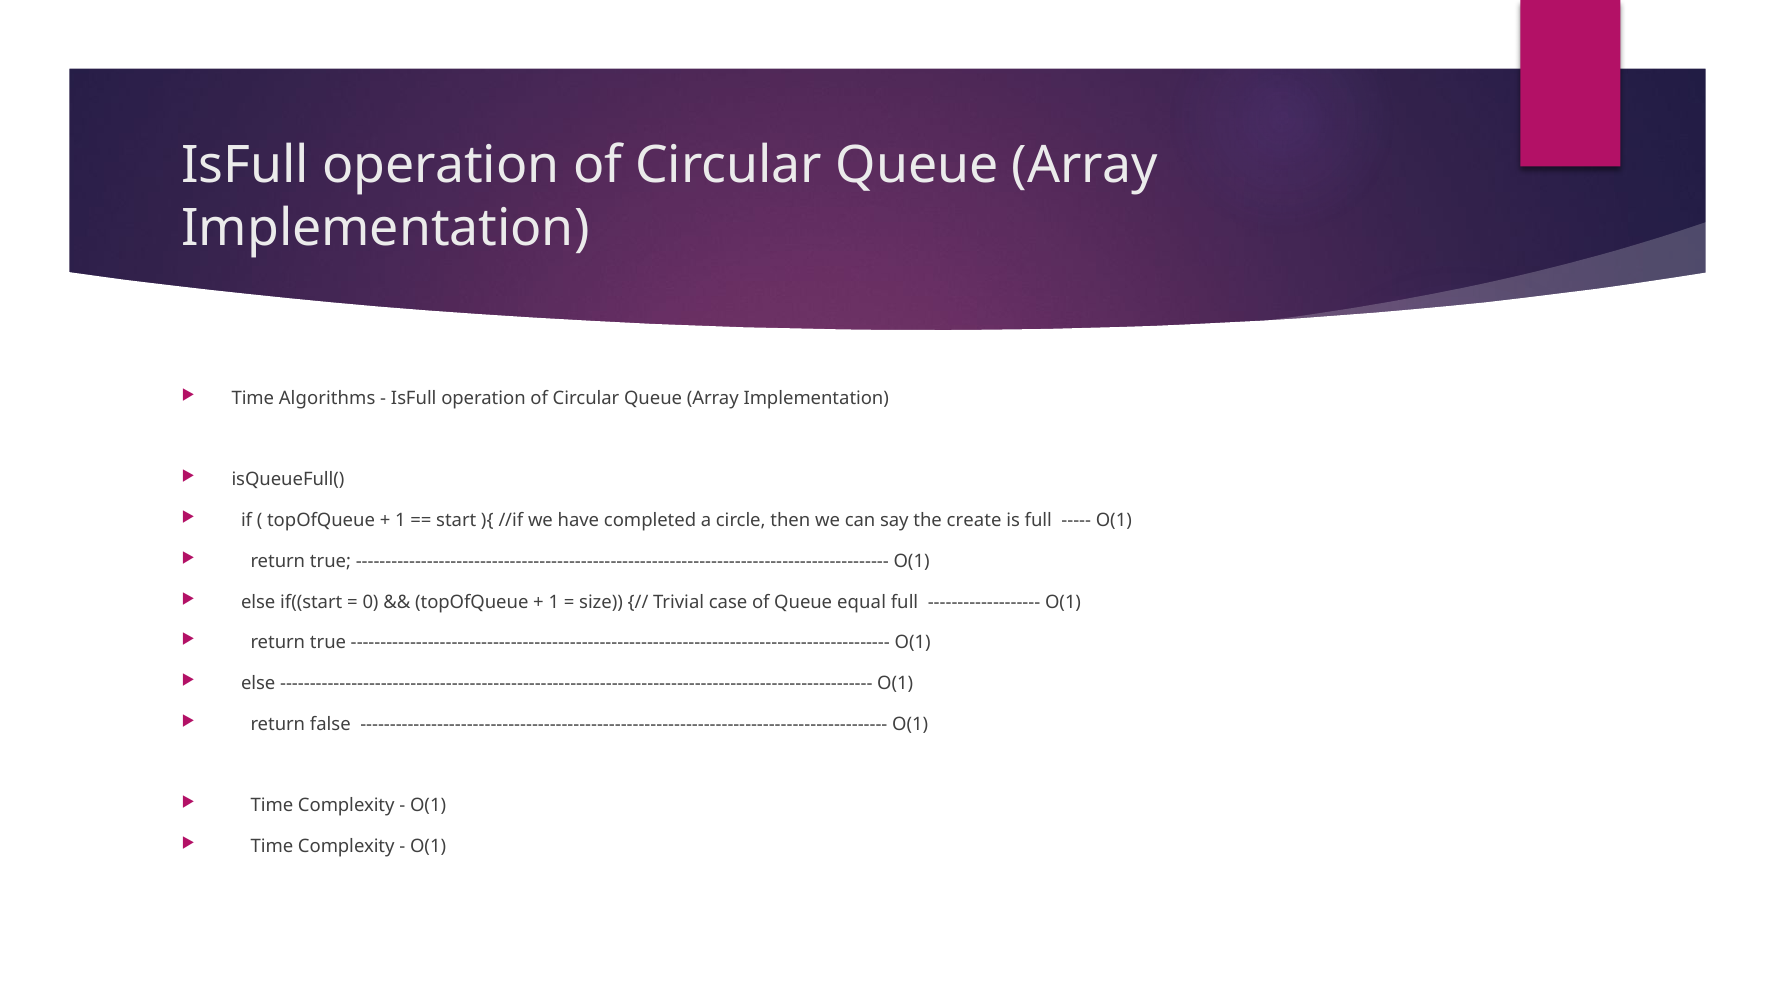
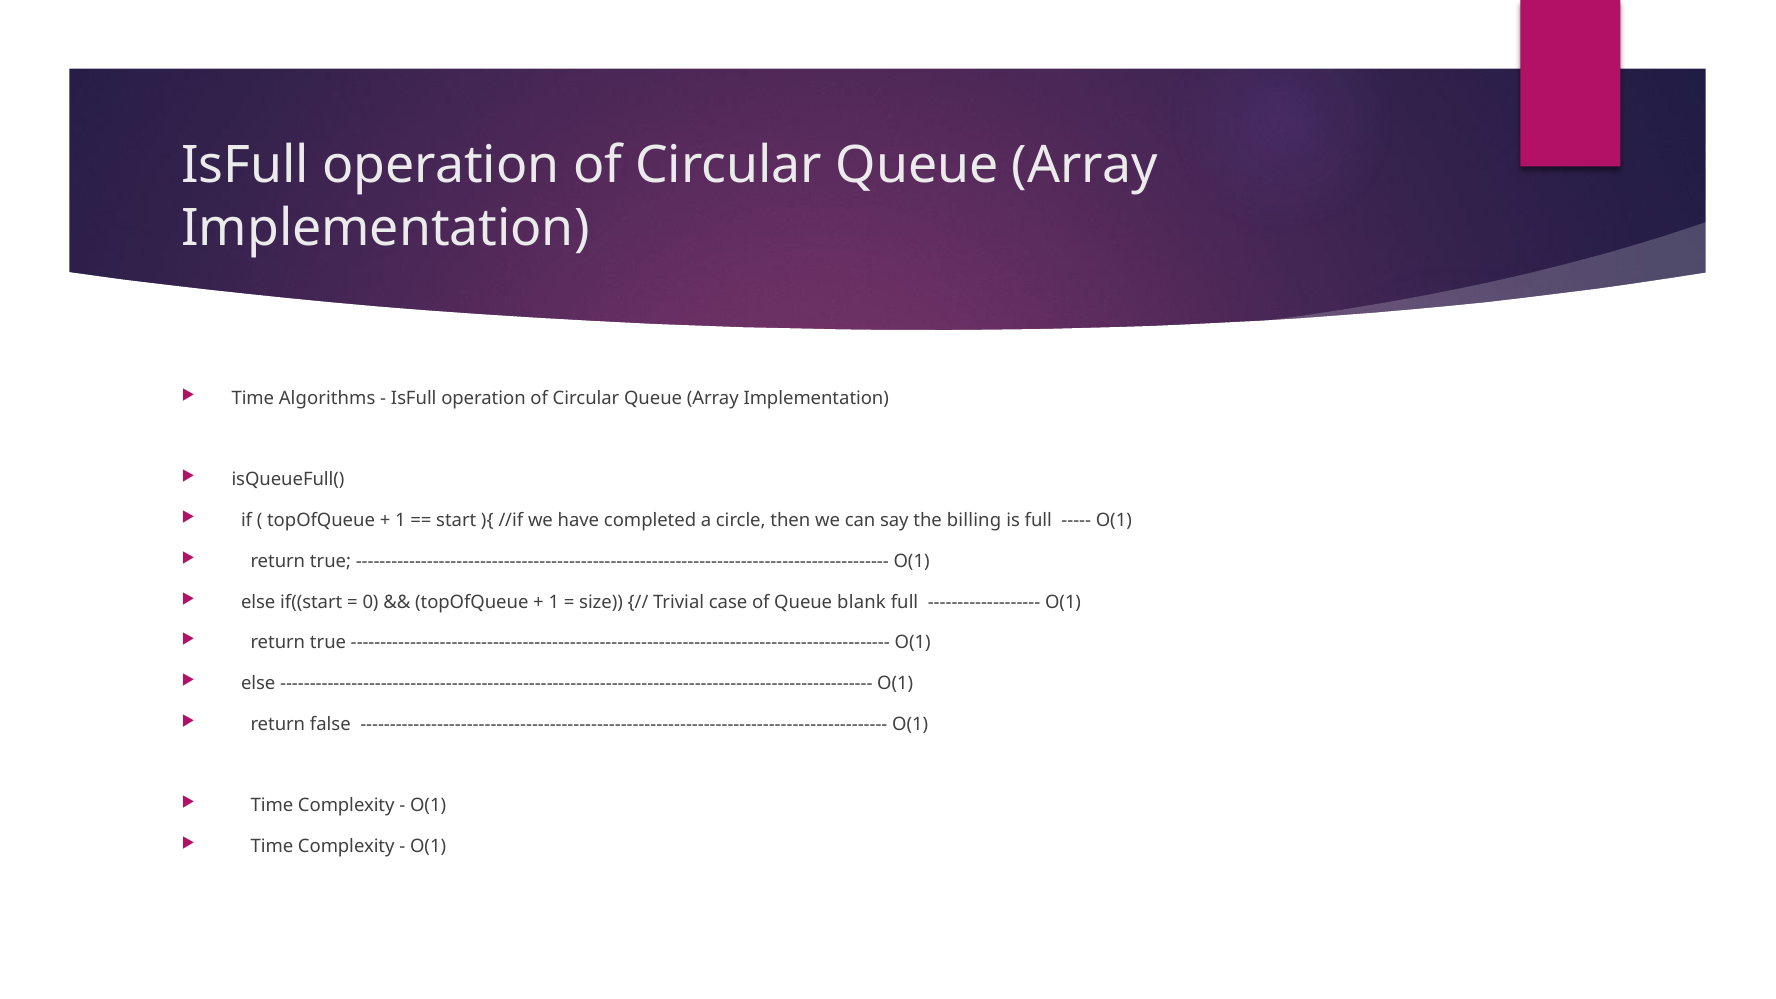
create: create -> billing
equal: equal -> blank
